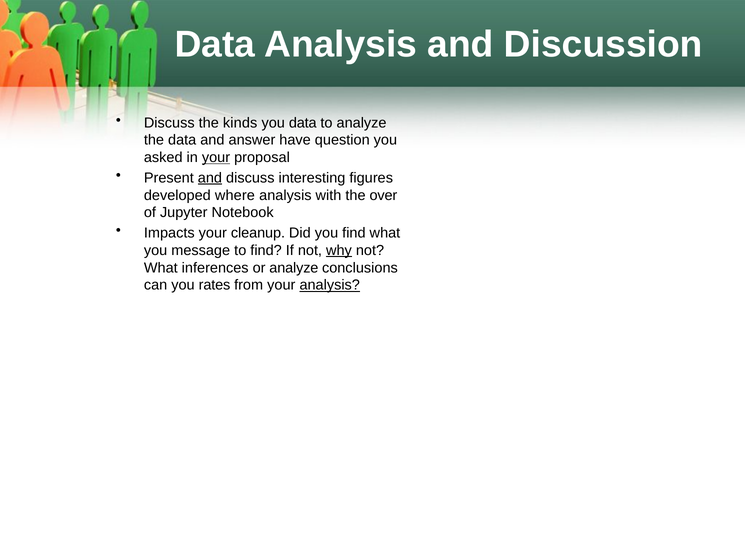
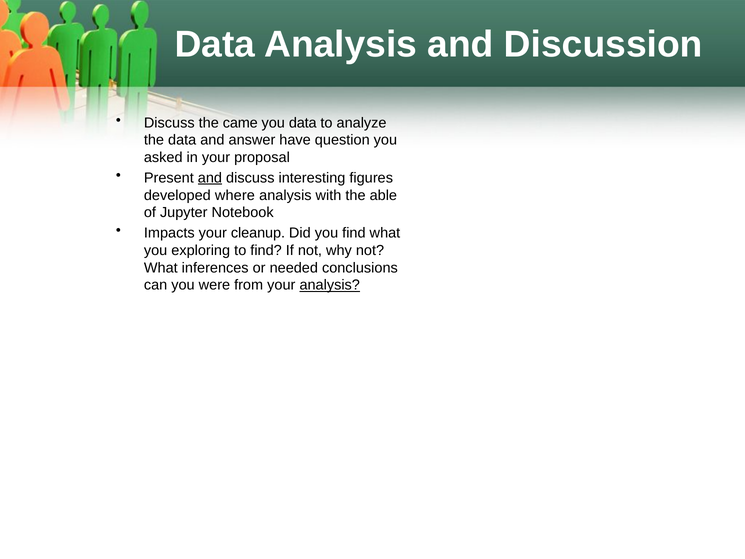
kinds: kinds -> came
your at (216, 158) underline: present -> none
over: over -> able
message: message -> exploring
why underline: present -> none
or analyze: analyze -> needed
rates: rates -> were
